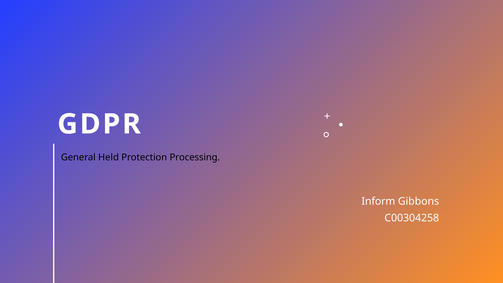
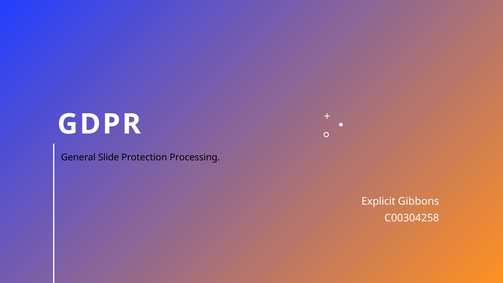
Held: Held -> Slide
Inform: Inform -> Explicit
